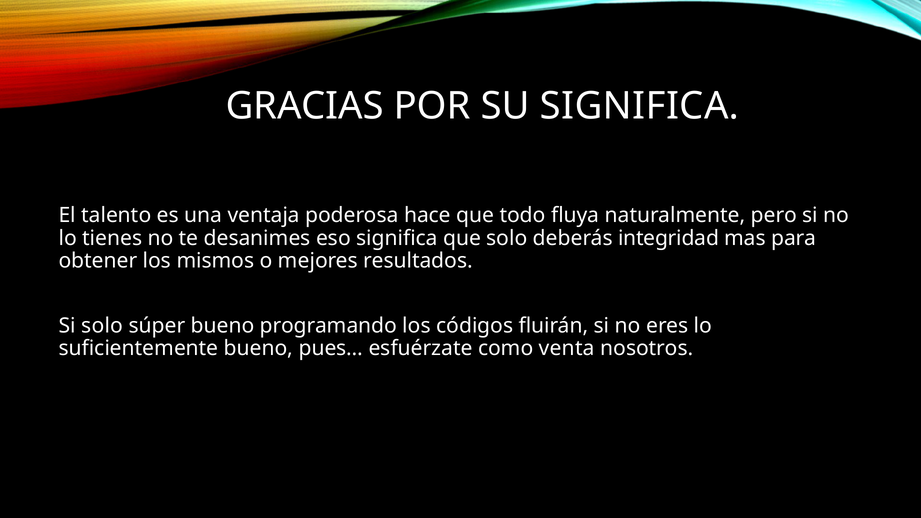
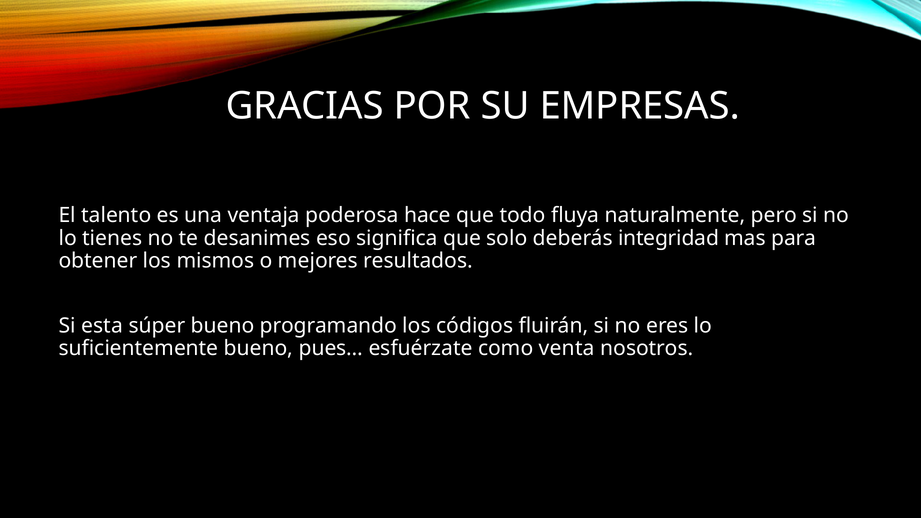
SU SIGNIFICA: SIGNIFICA -> EMPRESAS
Si solo: solo -> esta
